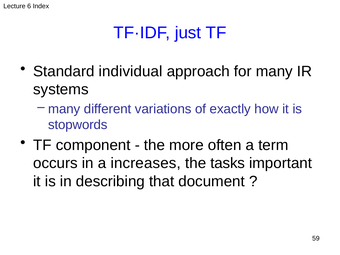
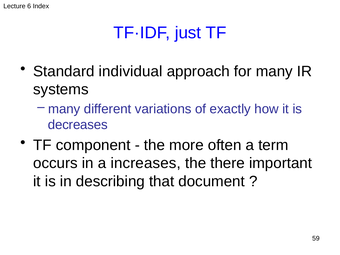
stopwords: stopwords -> decreases
tasks: tasks -> there
